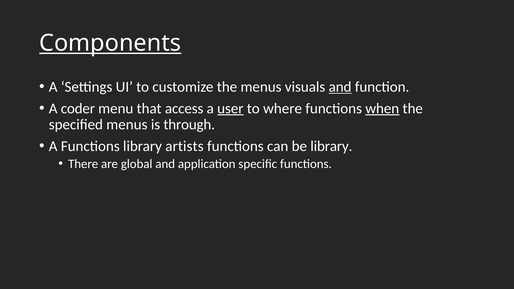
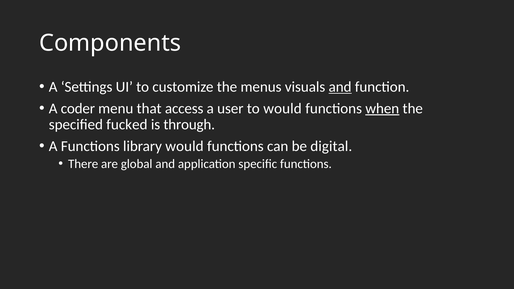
Components underline: present -> none
user underline: present -> none
to where: where -> would
specified menus: menus -> fucked
library artists: artists -> would
be library: library -> digital
